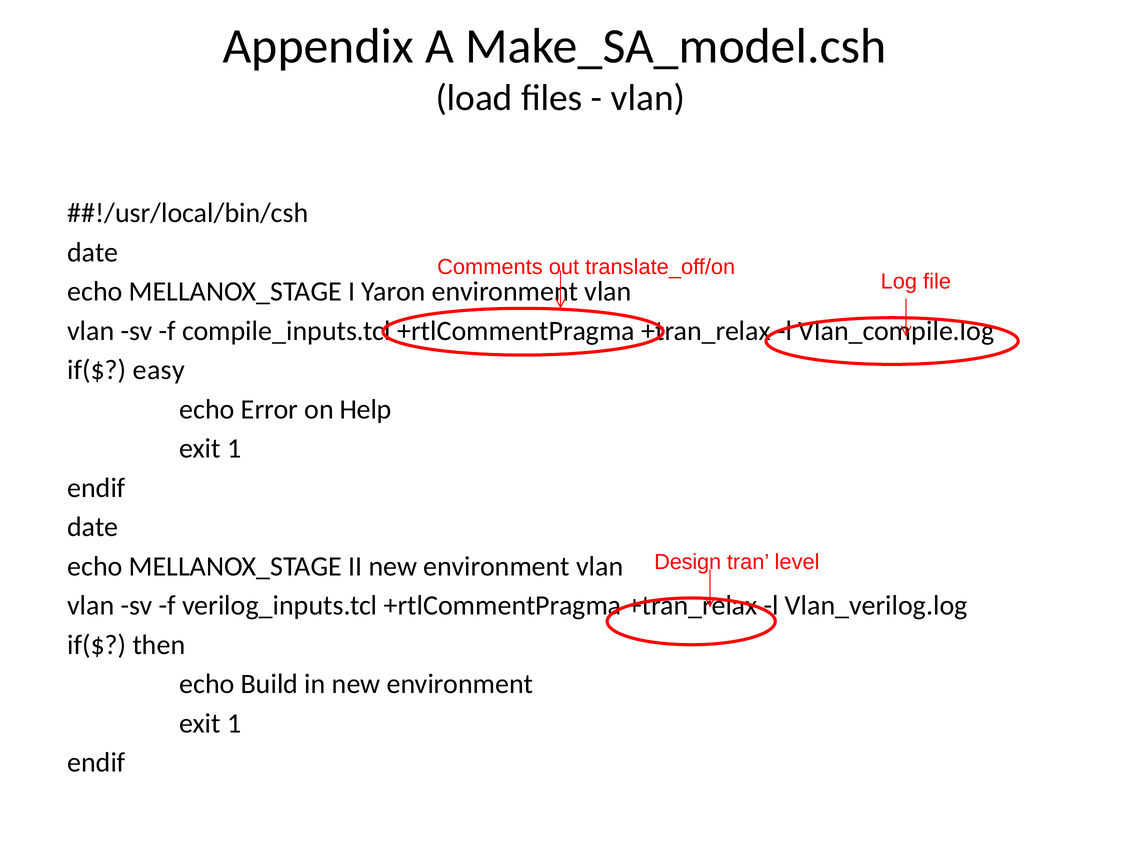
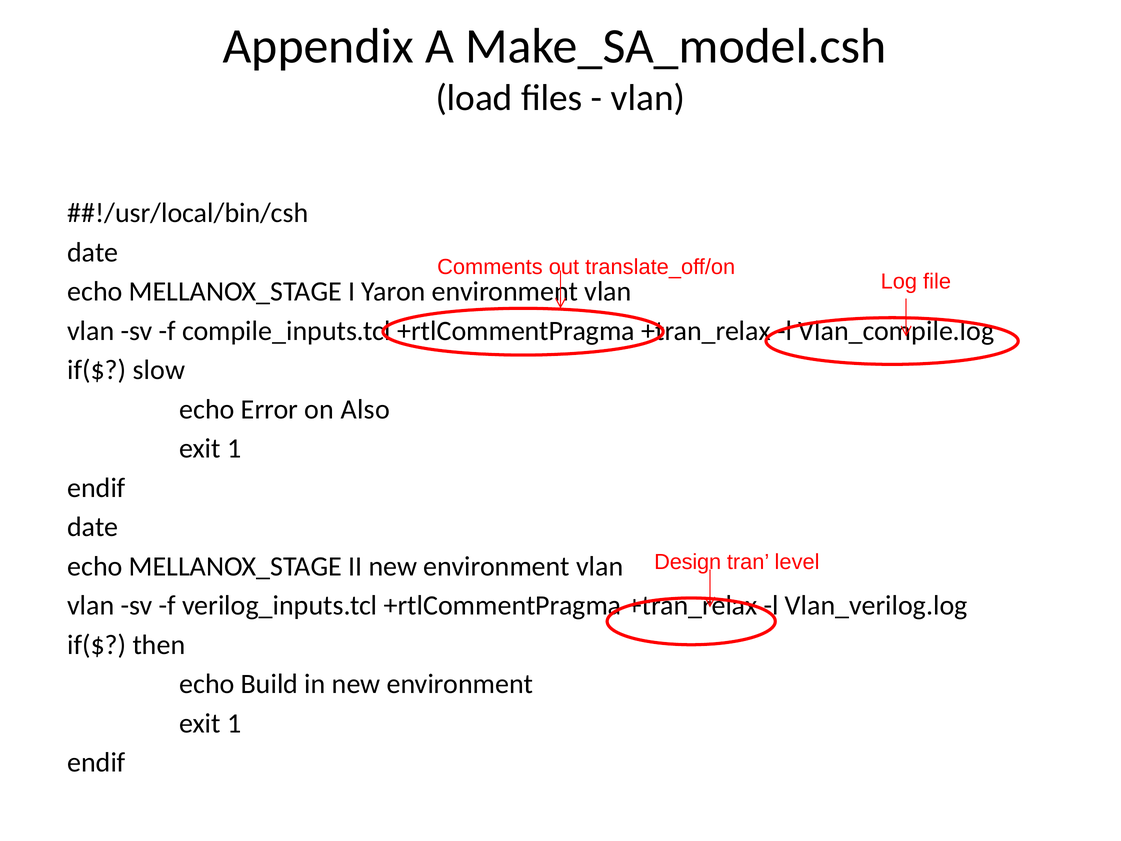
easy: easy -> slow
Help: Help -> Also
